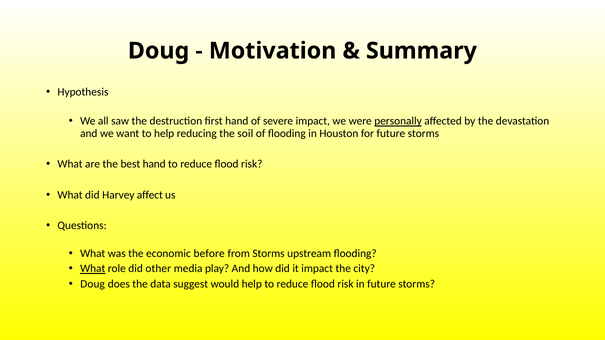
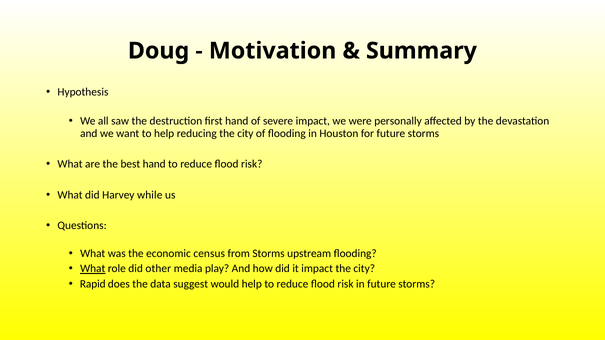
personally underline: present -> none
reducing the soil: soil -> city
affect: affect -> while
before: before -> census
Doug at (93, 284): Doug -> Rapid
